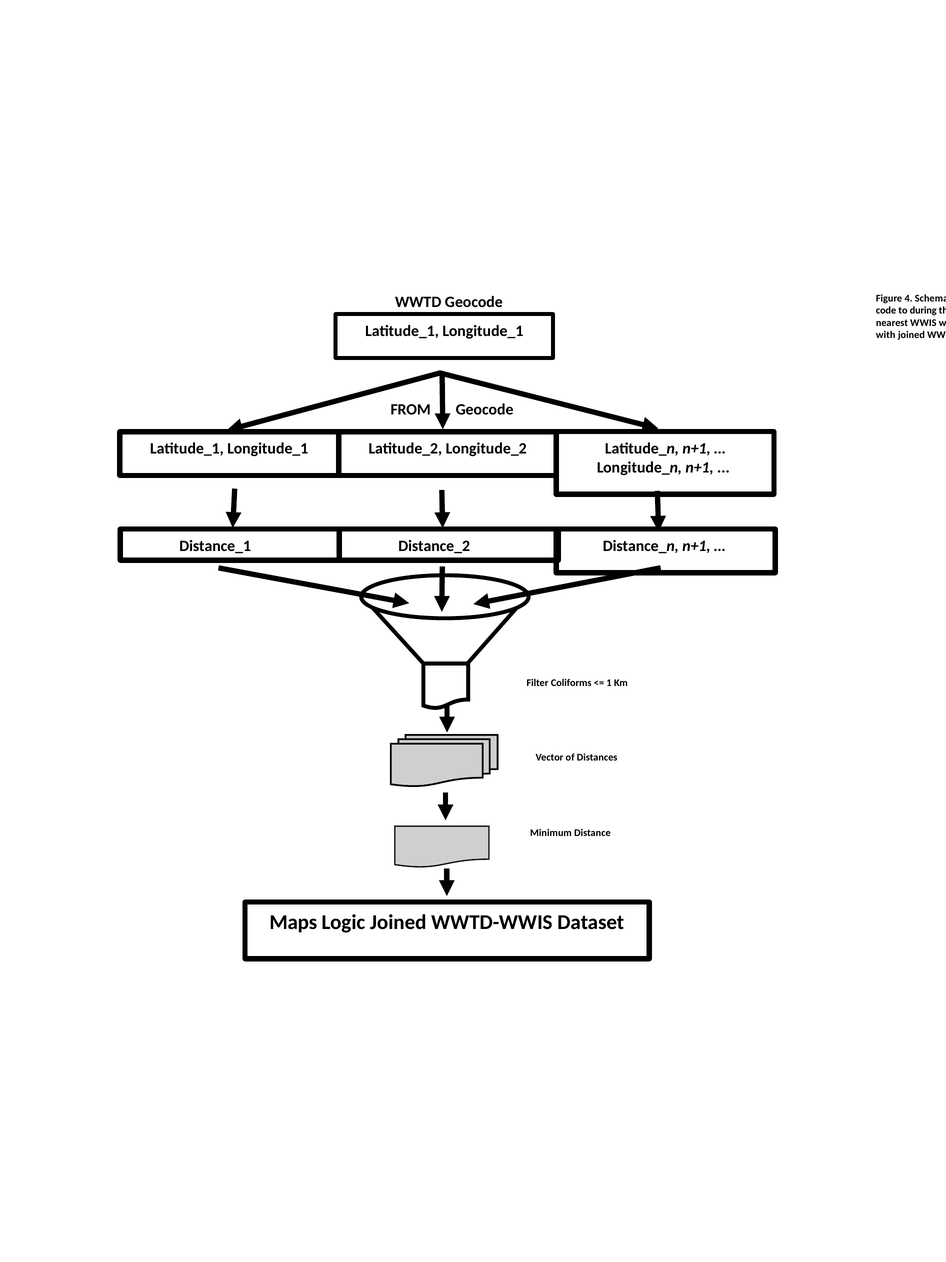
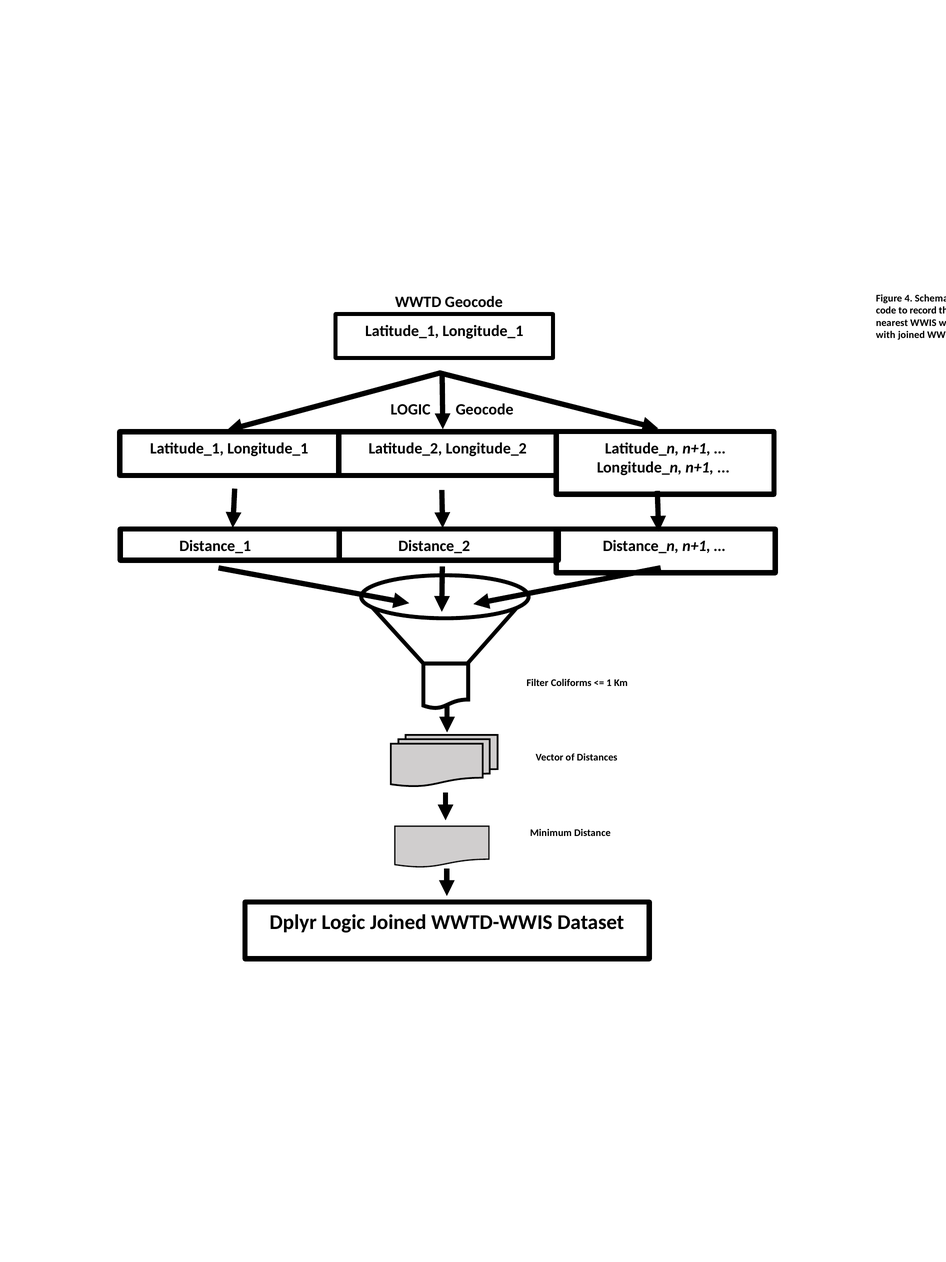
during: during -> record
FROM at (411, 409): FROM -> LOGIC
Maps: Maps -> Dplyr
